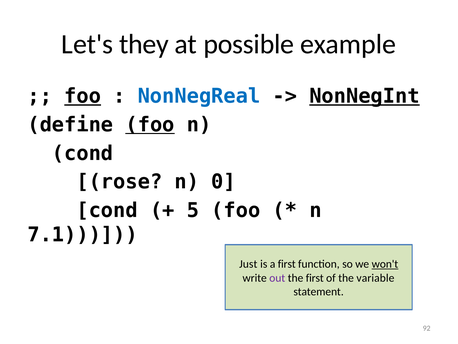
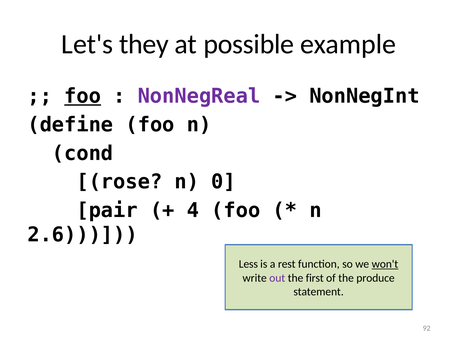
NonNegReal colour: blue -> purple
NonNegInt underline: present -> none
foo at (150, 125) underline: present -> none
cond at (107, 210): cond -> pair
5: 5 -> 4
7.1: 7.1 -> 2.6
Just: Just -> Less
a first: first -> rest
variable: variable -> produce
